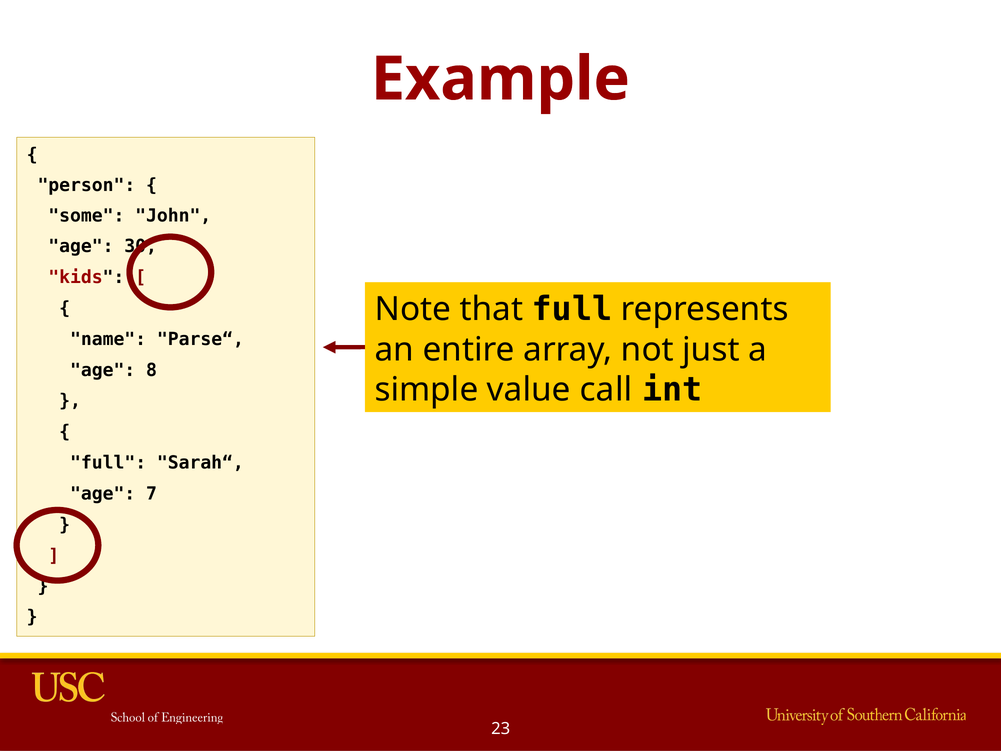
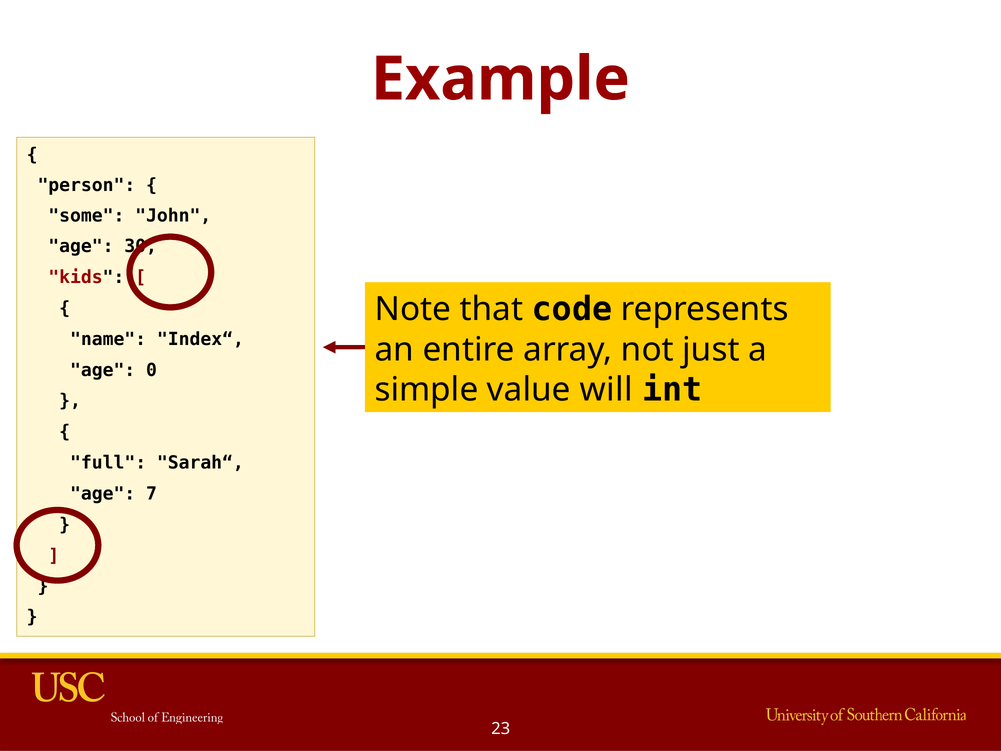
that full: full -> code
Parse“: Parse“ -> Index“
8: 8 -> 0
call: call -> will
